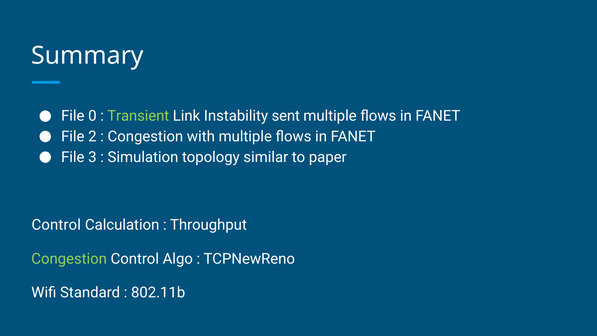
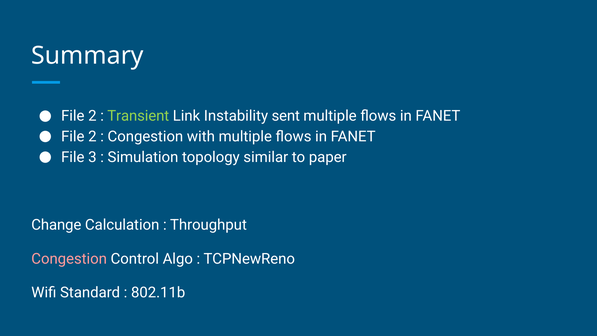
0 at (92, 116): 0 -> 2
Control at (56, 225): Control -> Change
Congestion at (69, 259) colour: light green -> pink
